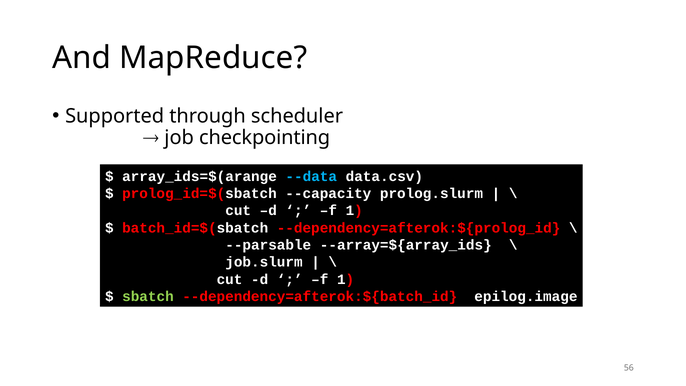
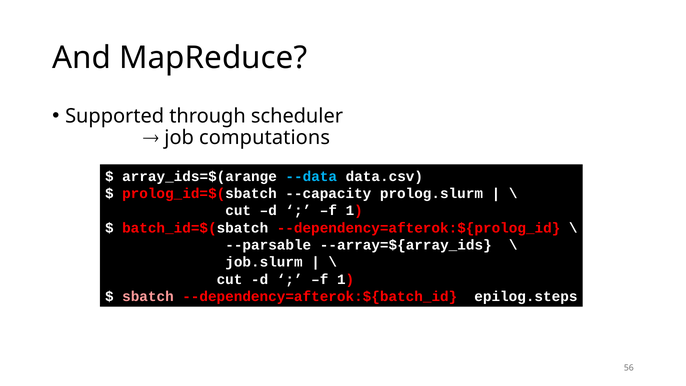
checkpointing: checkpointing -> computations
sbatch colour: light green -> pink
epilog.image: epilog.image -> epilog.steps
